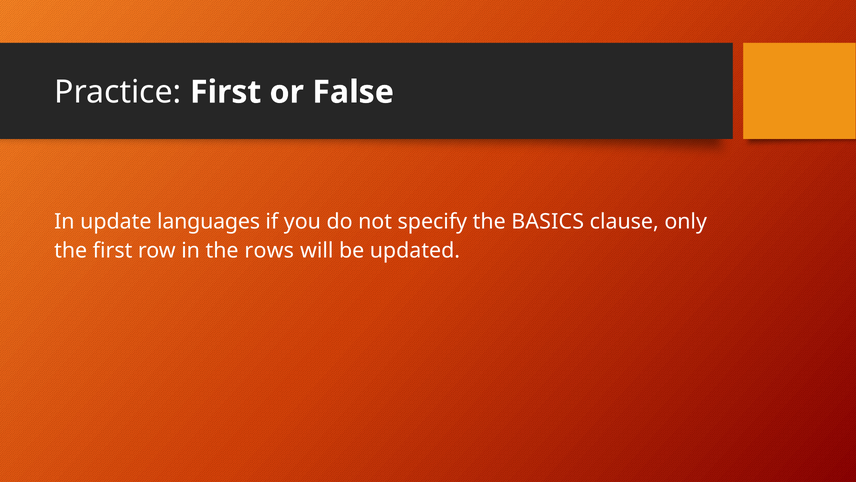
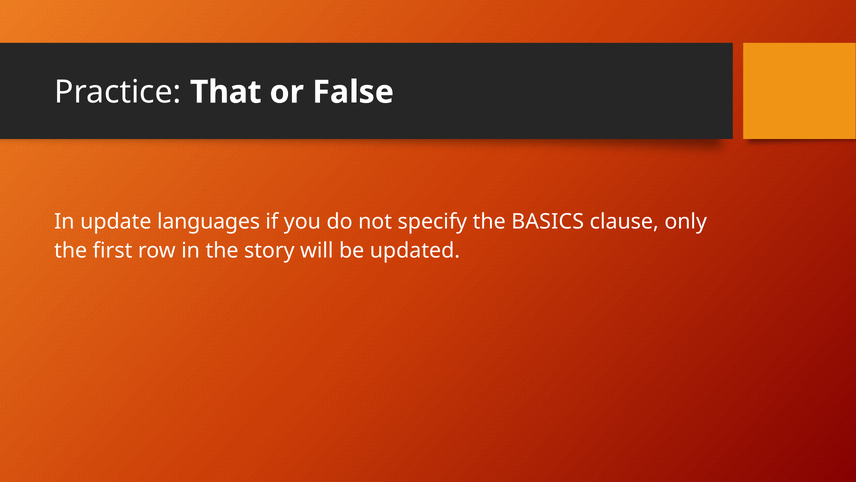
Practice First: First -> That
rows: rows -> story
